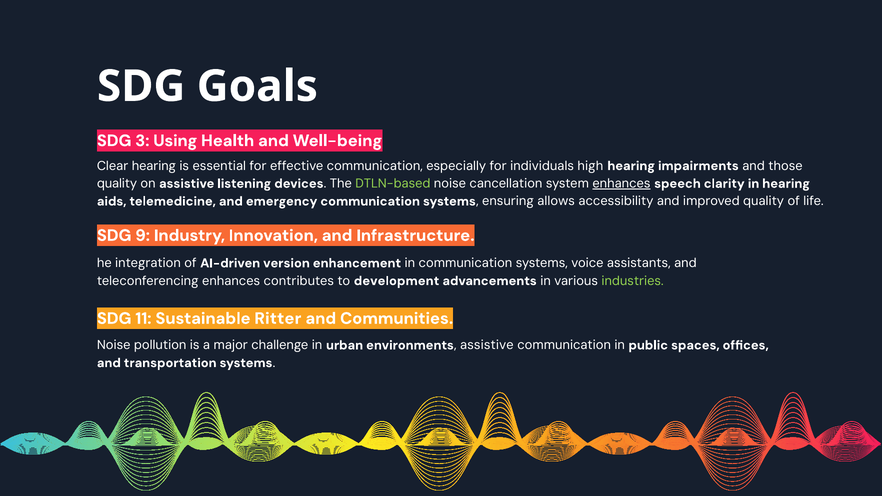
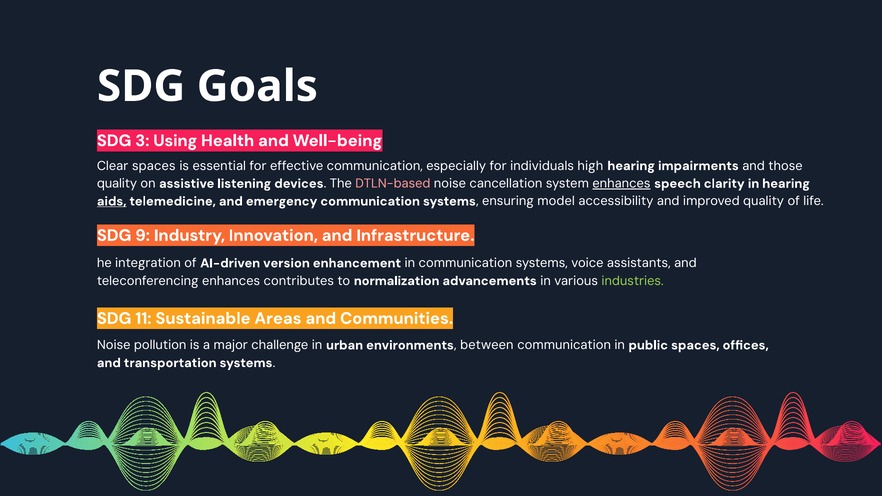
Clear hearing: hearing -> spaces
DTLN-based colour: light green -> pink
aids underline: none -> present
allows: allows -> model
development: development -> normalization
Ritter: Ritter -> Areas
environments assistive: assistive -> between
